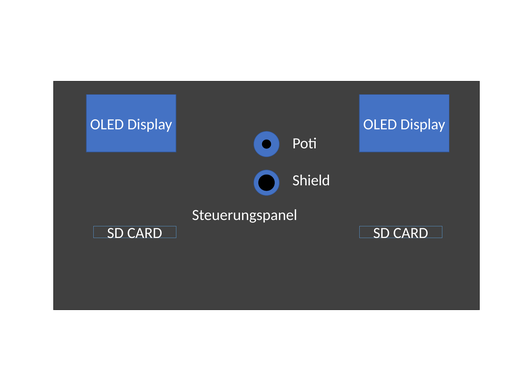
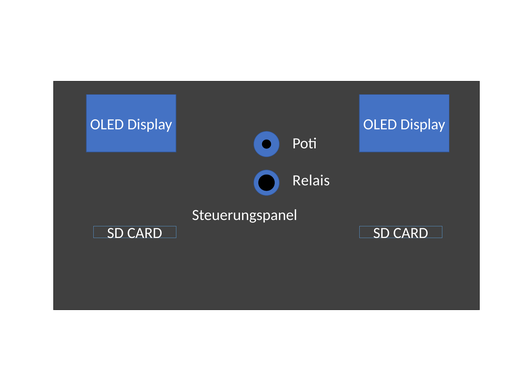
Shield: Shield -> Relais
